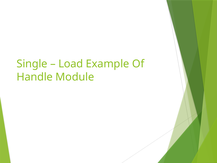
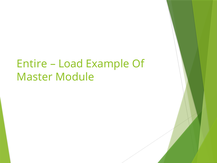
Single: Single -> Entire
Handle: Handle -> Master
